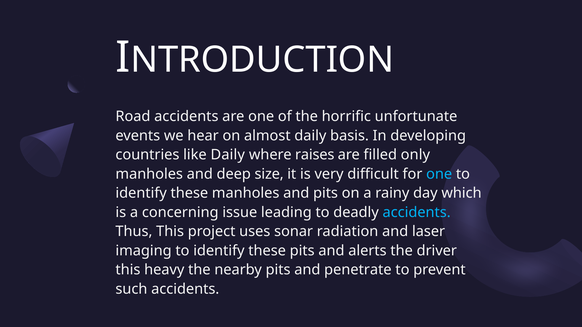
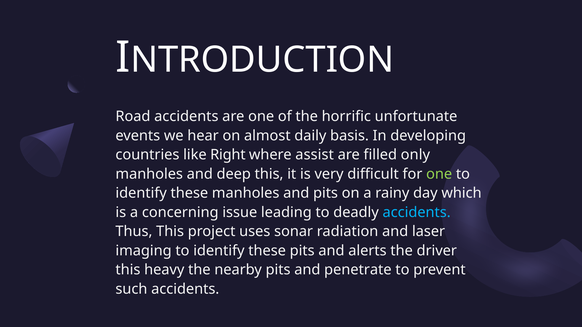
like Daily: Daily -> Right
raises: raises -> assist
deep size: size -> this
one at (439, 174) colour: light blue -> light green
